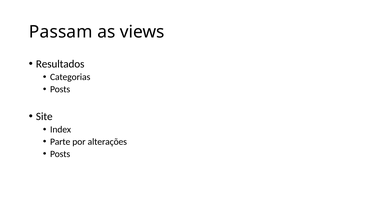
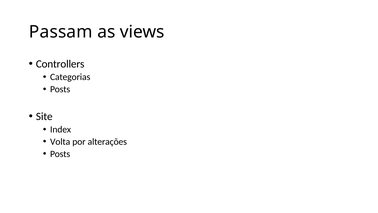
Resultados: Resultados -> Controllers
Parte: Parte -> Volta
